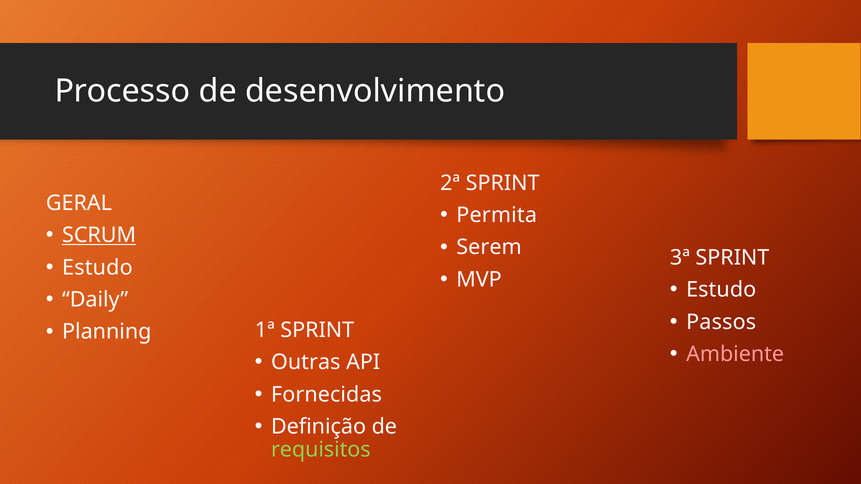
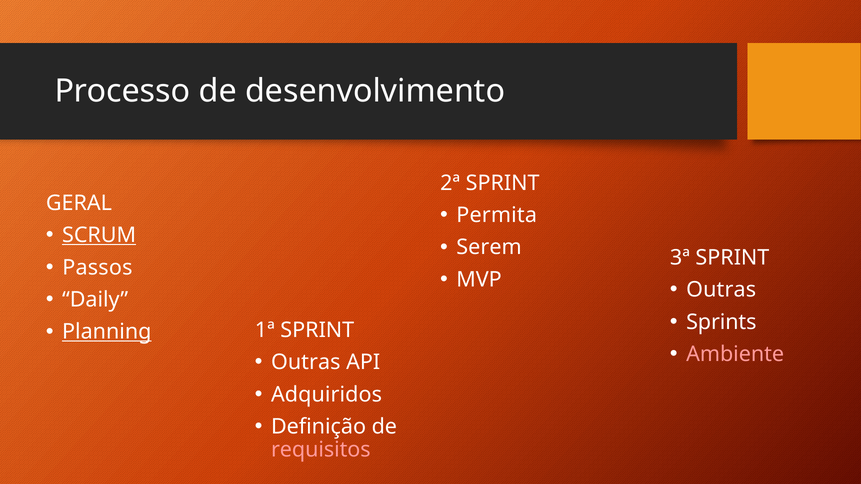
Estudo at (97, 268): Estudo -> Passos
Estudo at (721, 290): Estudo -> Outras
Passos: Passos -> Sprints
Planning underline: none -> present
Fornecidas: Fornecidas -> Adquiridos
requisitos colour: light green -> pink
